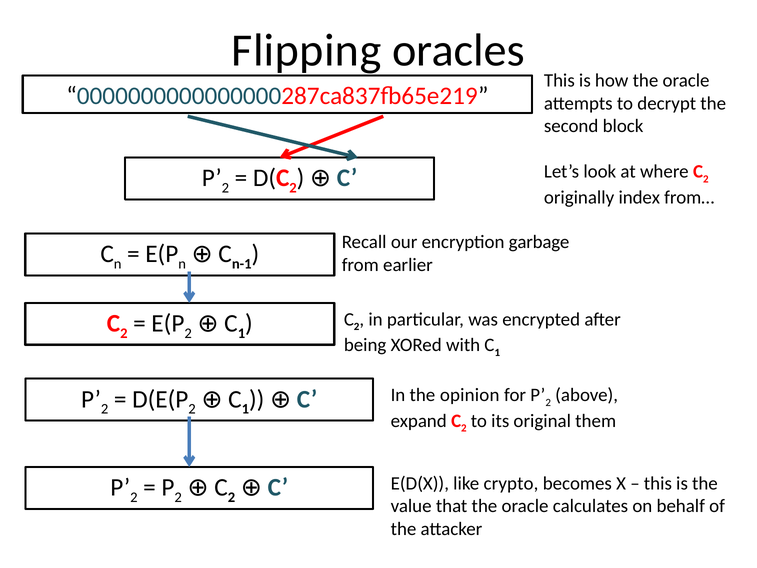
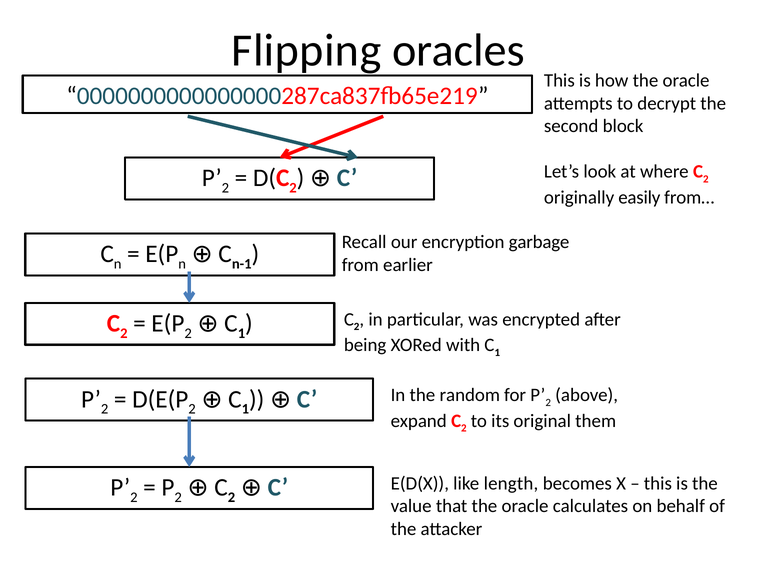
index: index -> easily
opinion: opinion -> random
crypto: crypto -> length
